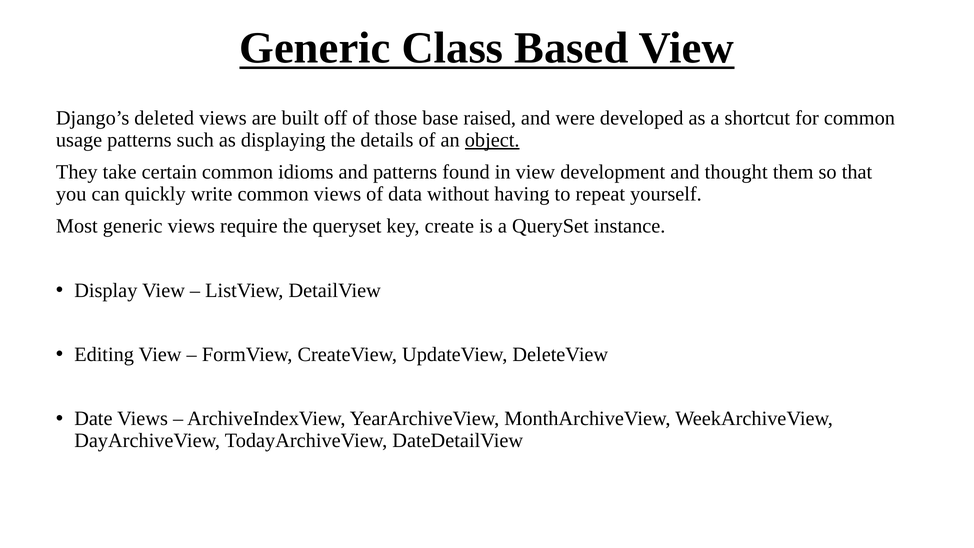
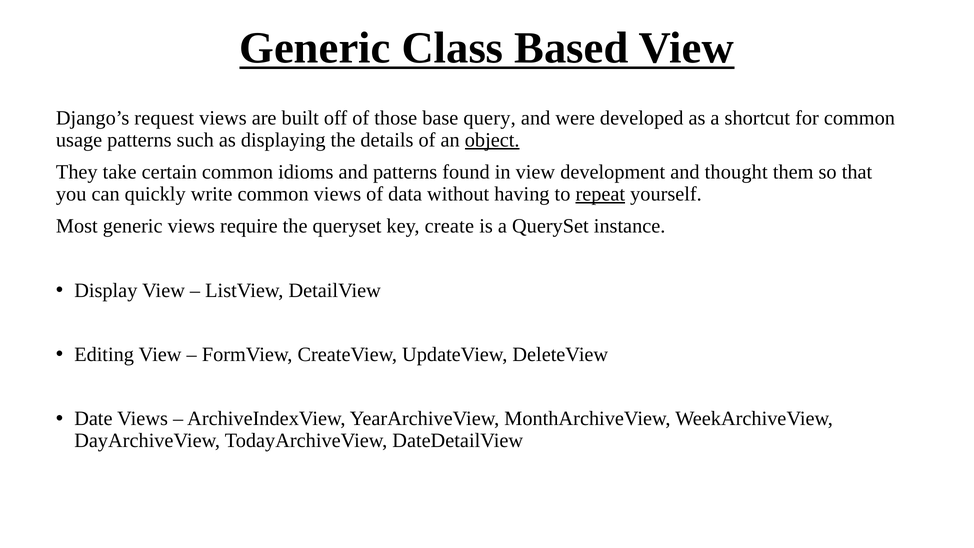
deleted: deleted -> request
raised: raised -> query
repeat underline: none -> present
